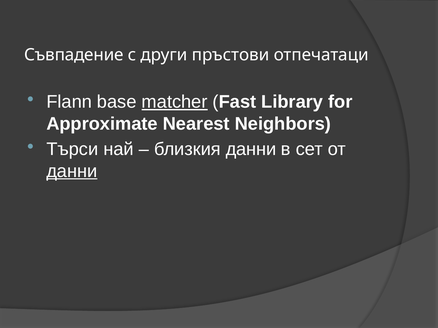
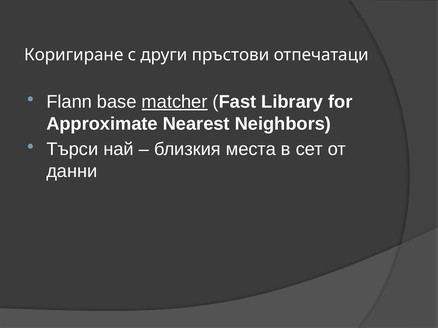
Съвпадение: Съвпадение -> Коригиране
близкия данни: данни -> места
данни at (72, 171) underline: present -> none
